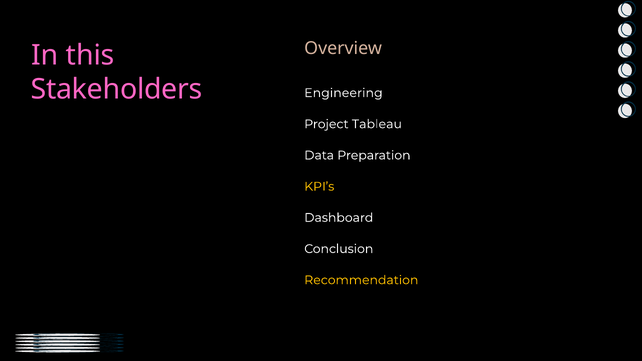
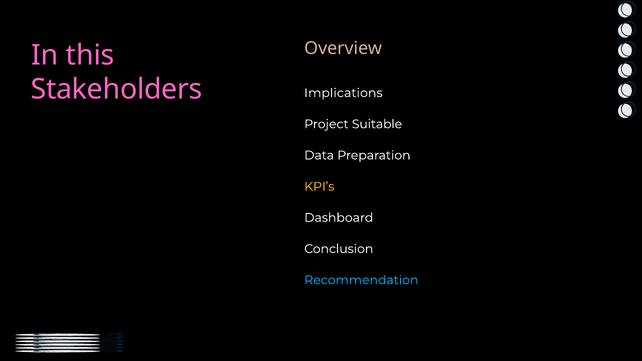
Engineering: Engineering -> Implications
Tableau: Tableau -> Suitable
Recommendation colour: yellow -> light blue
